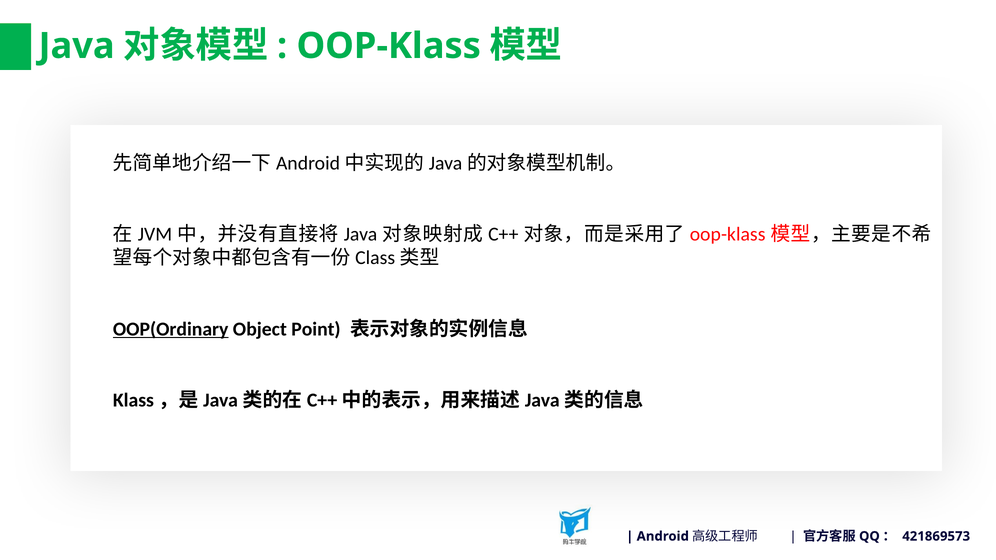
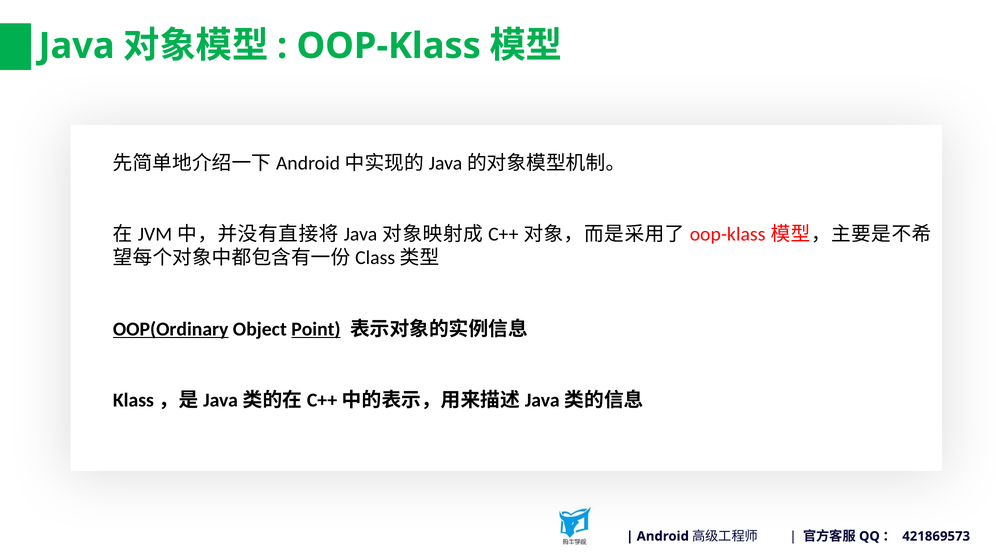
Point underline: none -> present
